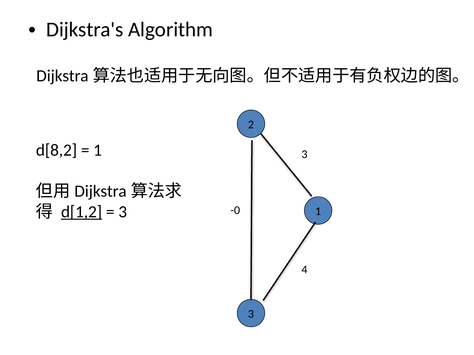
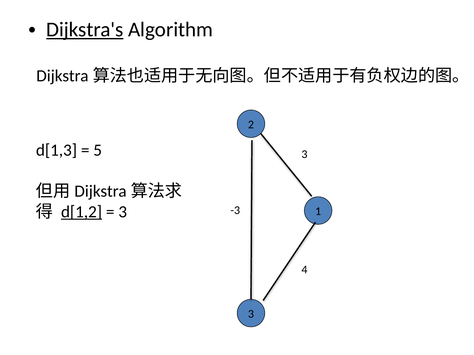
Dijkstra's underline: none -> present
d[8,2: d[8,2 -> d[1,3
1 at (98, 150): 1 -> 5
-0: -0 -> -3
